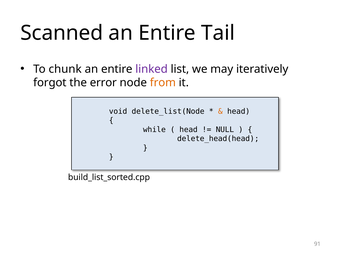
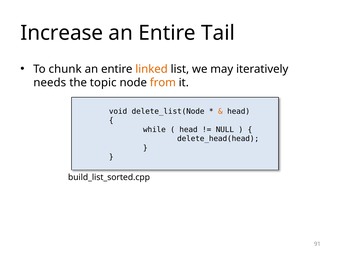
Scanned: Scanned -> Increase
linked colour: purple -> orange
forgot: forgot -> needs
error: error -> topic
